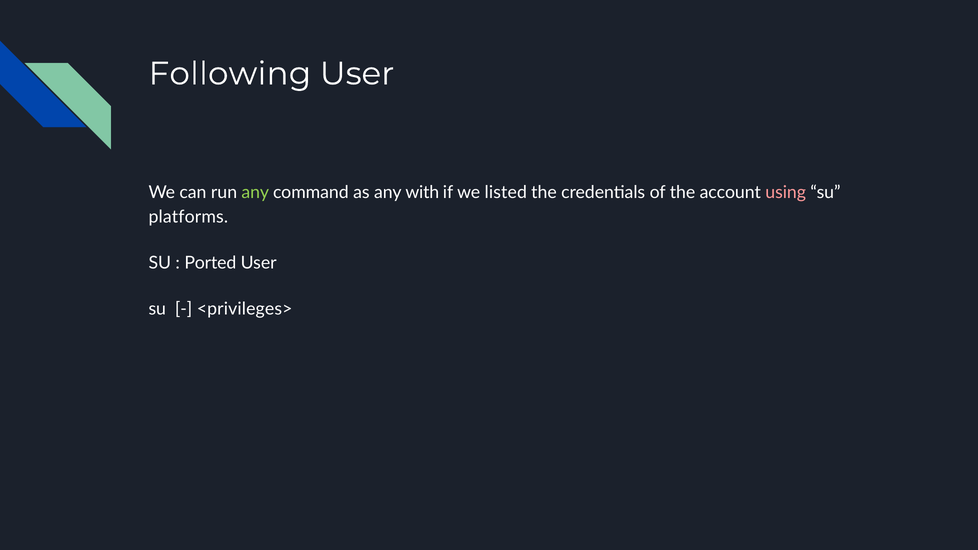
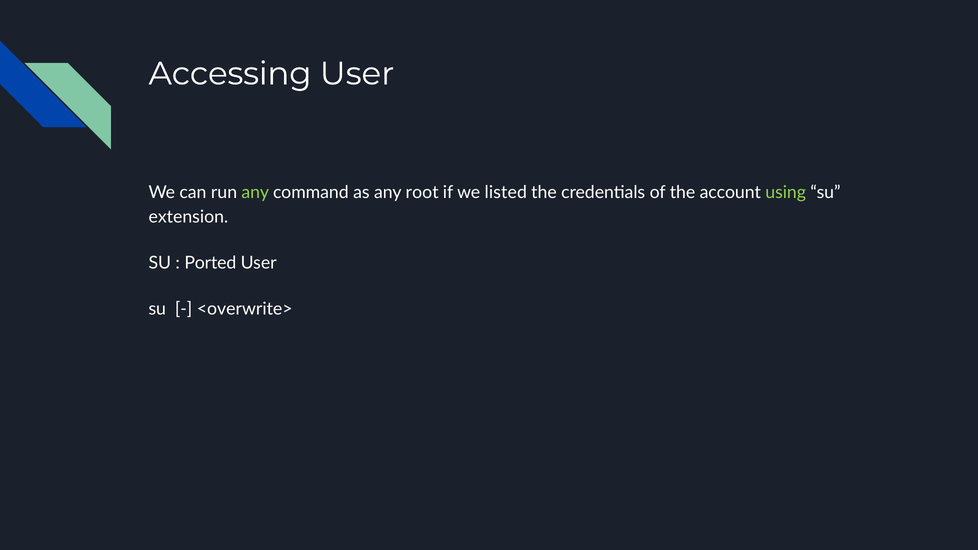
Following: Following -> Accessing
with: with -> root
using colour: pink -> light green
platforms: platforms -> extension
<privileges>: <privileges> -> <overwrite>
